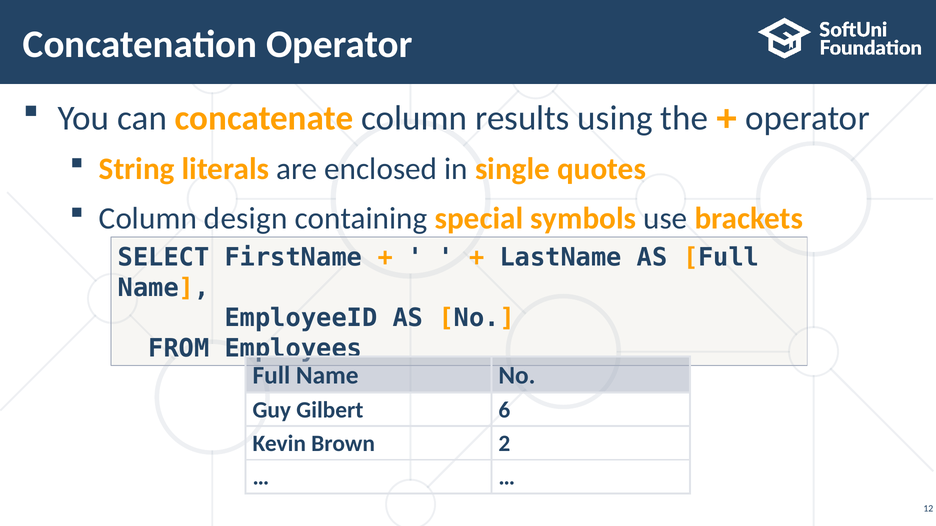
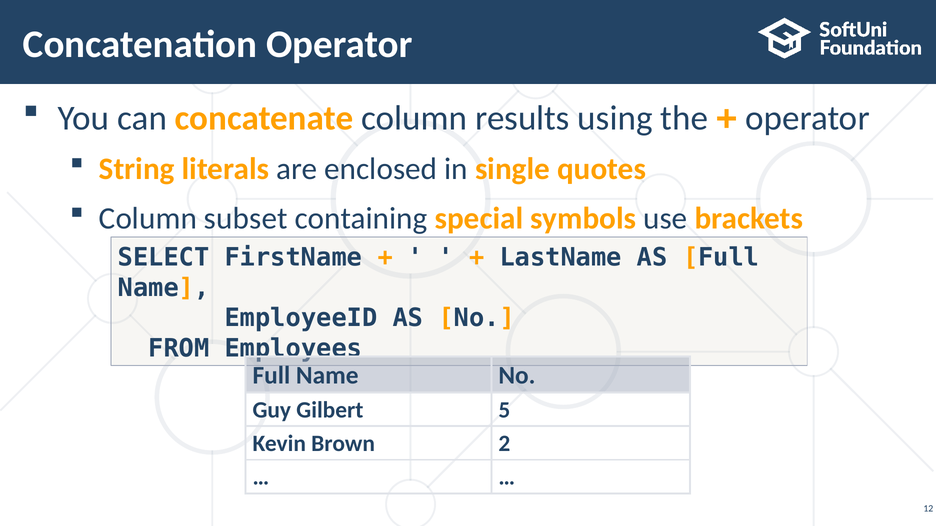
design: design -> subset
6: 6 -> 5
